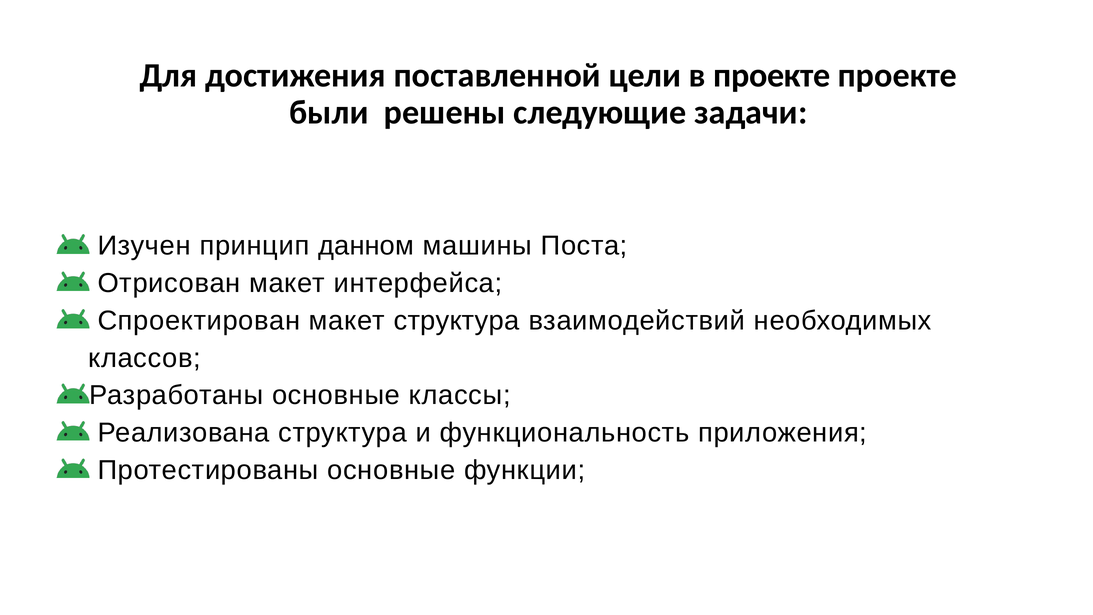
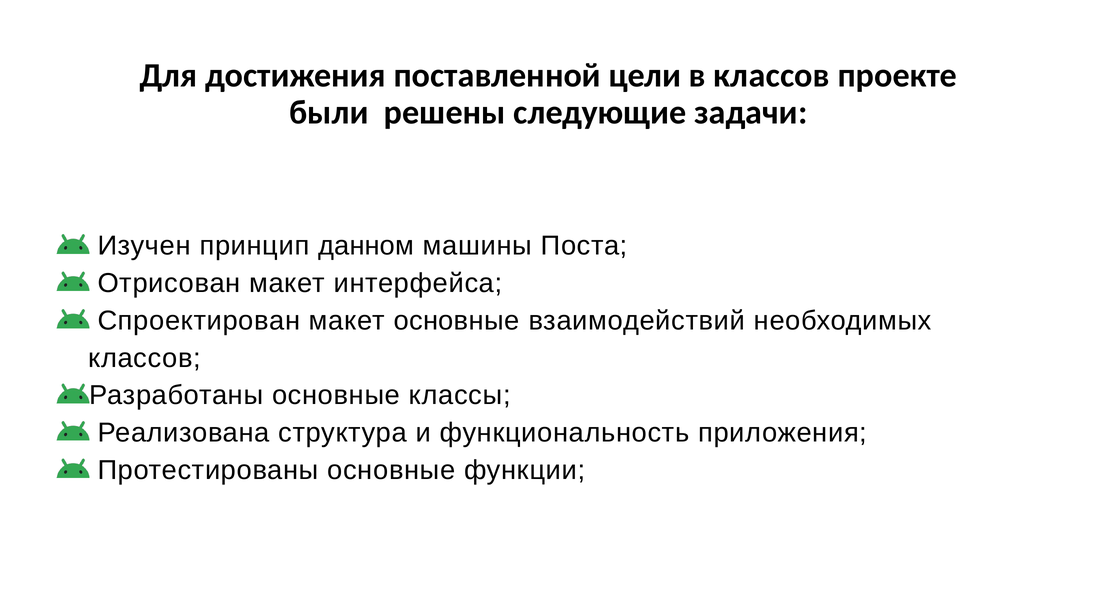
в проекте: проекте -> классов
макет структура: структура -> основные
